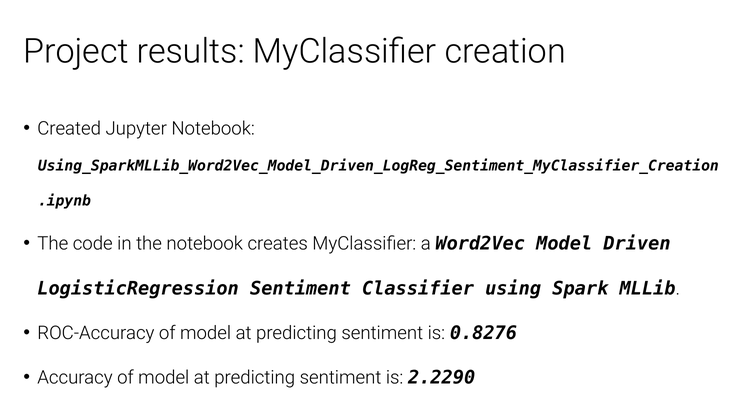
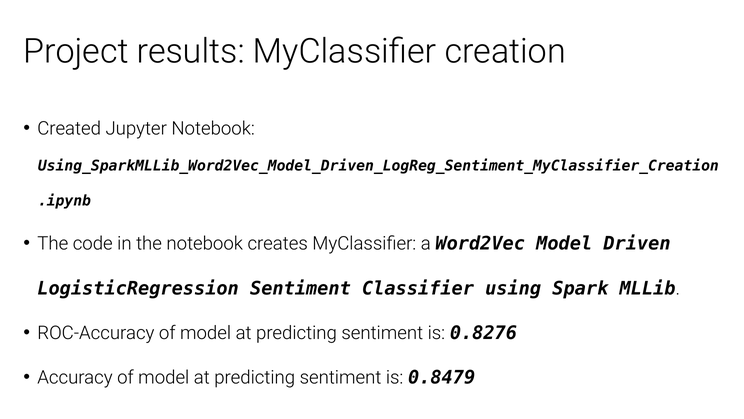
2.2290: 2.2290 -> 0.8479
